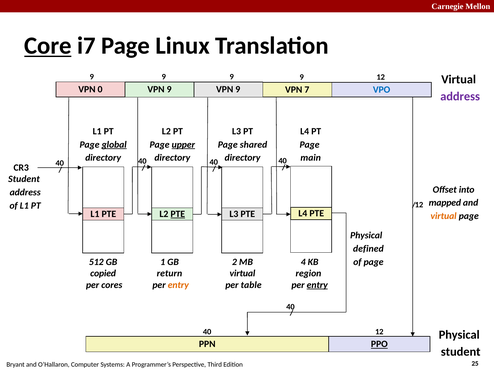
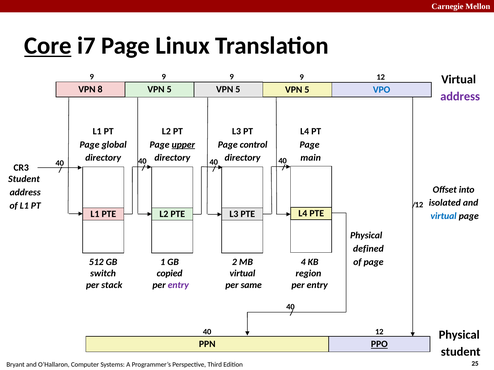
0: 0 -> 8
9 at (169, 90): 9 -> 5
9 at (238, 90): 9 -> 5
7 at (307, 90): 7 -> 5
global underline: present -> none
shared: shared -> control
mapped: mapped -> isolated
PTE at (178, 214) underline: present -> none
virtual at (444, 216) colour: orange -> blue
copied: copied -> switch
return: return -> copied
cores: cores -> stack
entry at (178, 285) colour: orange -> purple
table: table -> same
entry at (317, 285) underline: present -> none
